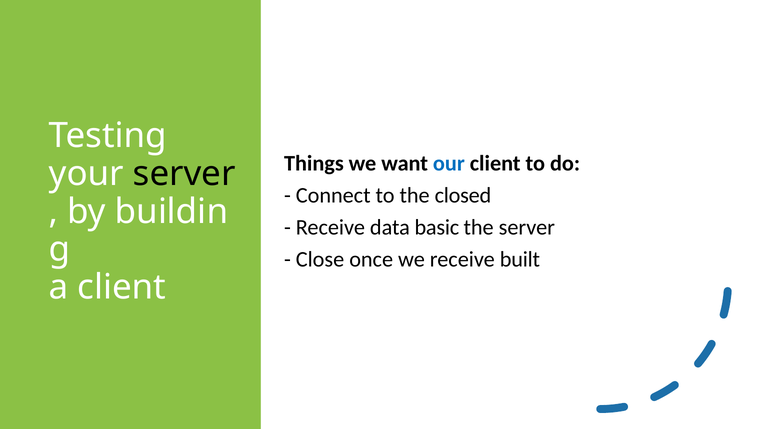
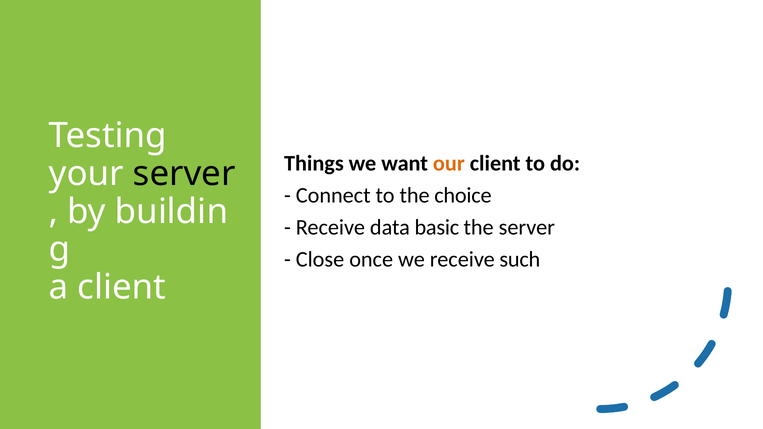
our colour: blue -> orange
closed: closed -> choice
built: built -> such
